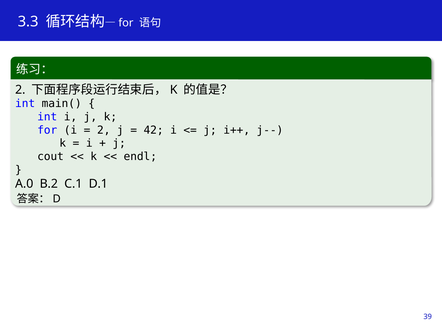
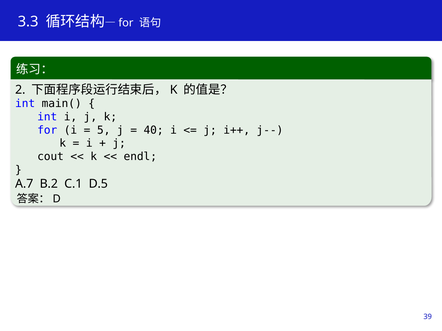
2 at (104, 130): 2 -> 5
42: 42 -> 40
A.0: A.0 -> A.7
D.1: D.1 -> D.5
